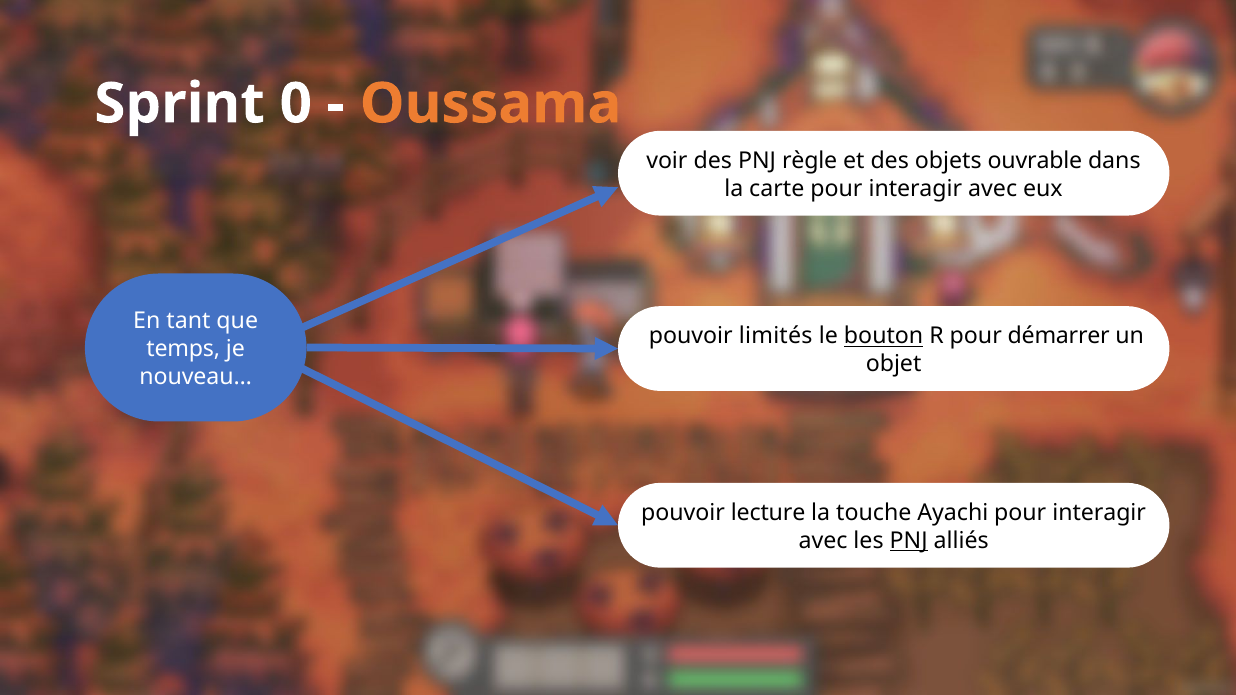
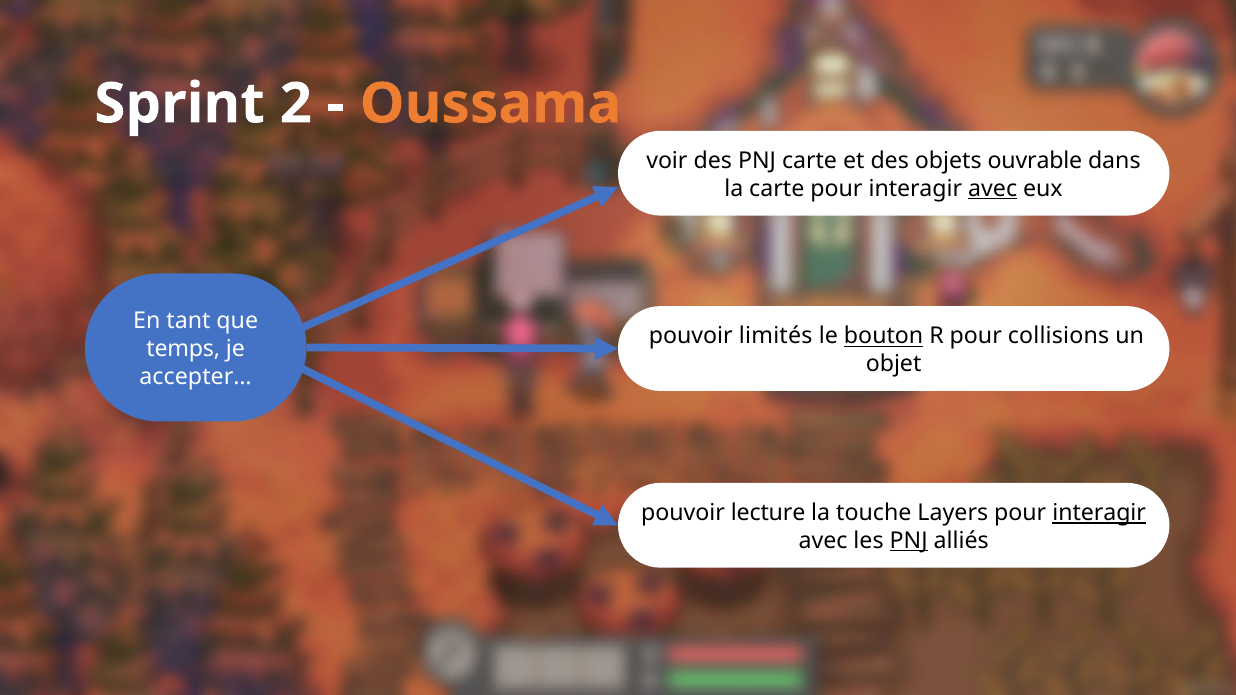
0: 0 -> 2
PNJ règle: règle -> carte
avec at (993, 189) underline: none -> present
démarrer: démarrer -> collisions
nouveau…: nouveau… -> accepter…
Ayachi: Ayachi -> Layers
interagir at (1099, 513) underline: none -> present
